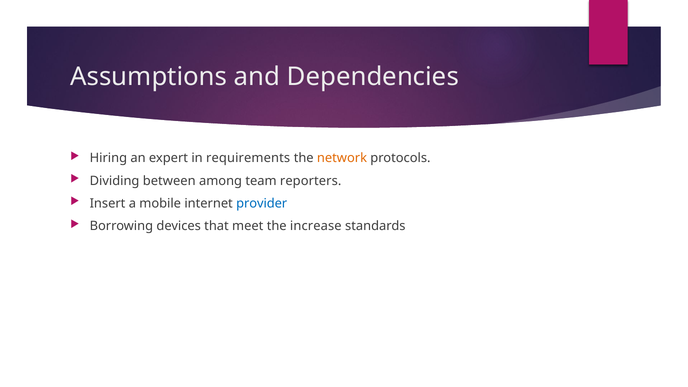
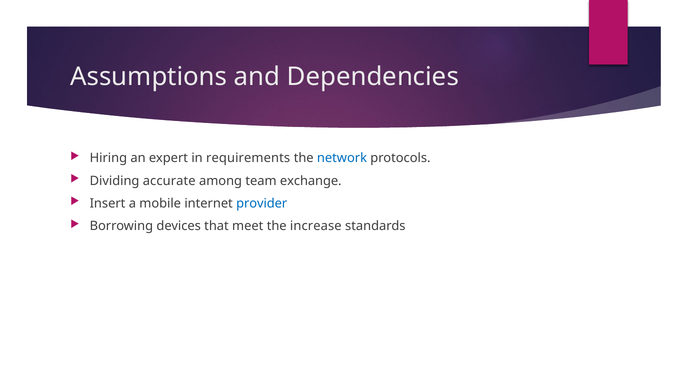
network colour: orange -> blue
between: between -> accurate
reporters: reporters -> exchange
